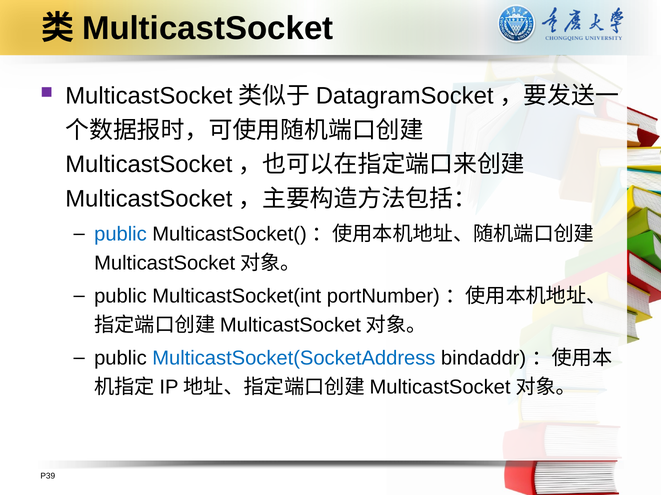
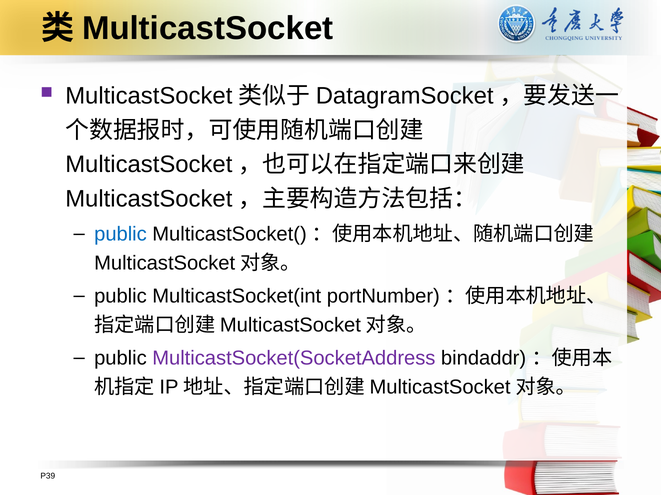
MulticastSocket(SocketAddress colour: blue -> purple
